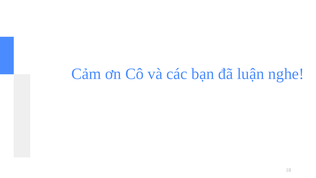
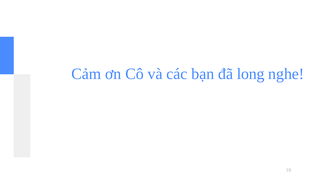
luận: luận -> long
